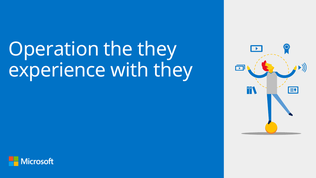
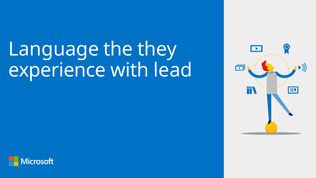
Operation: Operation -> Language
with they: they -> lead
